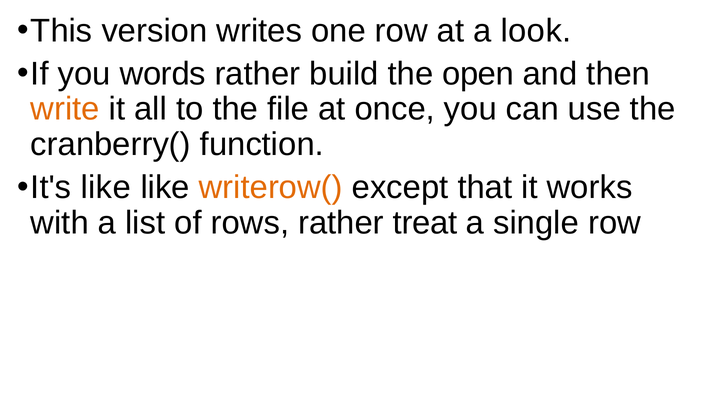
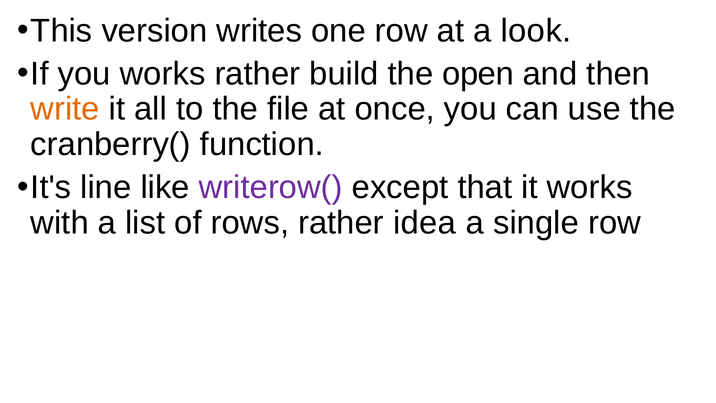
you words: words -> works
It's like: like -> line
writerow( colour: orange -> purple
treat: treat -> idea
